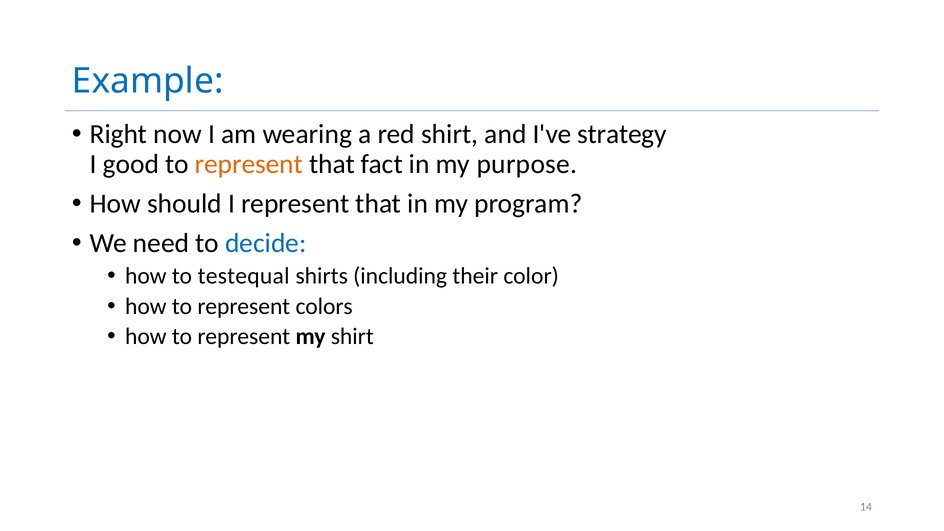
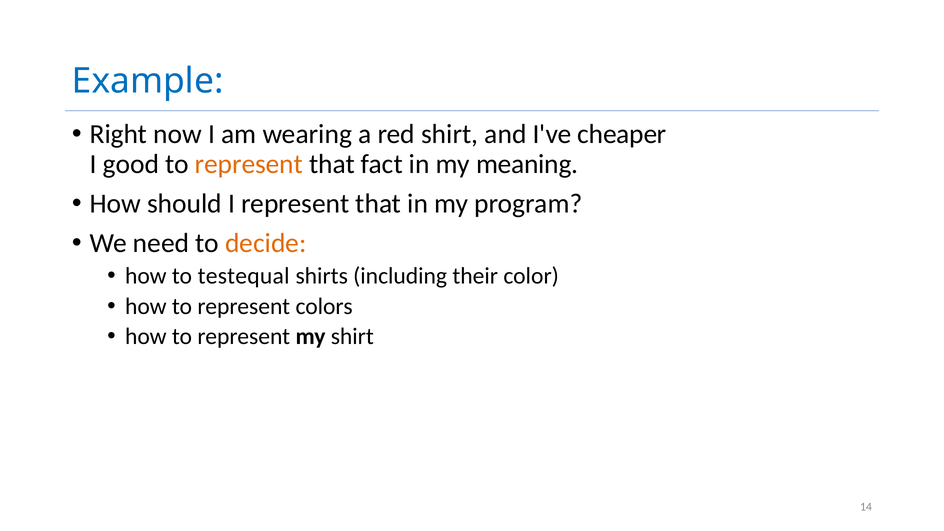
strategy: strategy -> cheaper
purpose: purpose -> meaning
decide colour: blue -> orange
